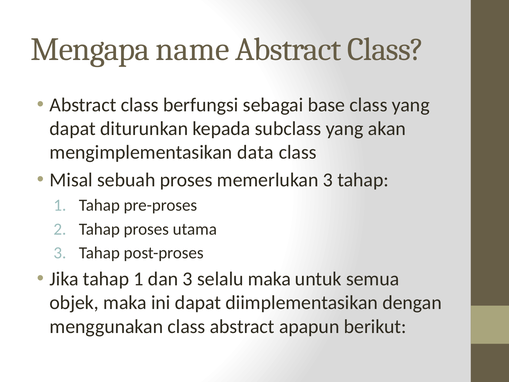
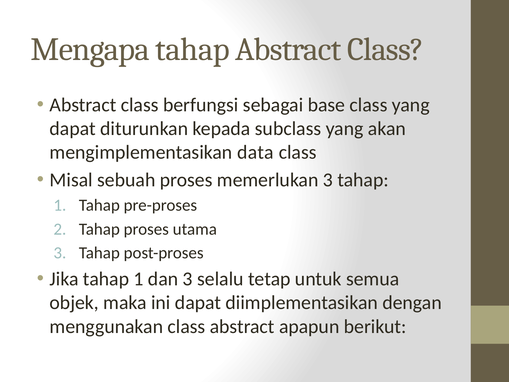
Mengapa name: name -> tahap
selalu maka: maka -> tetap
